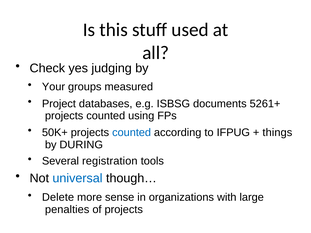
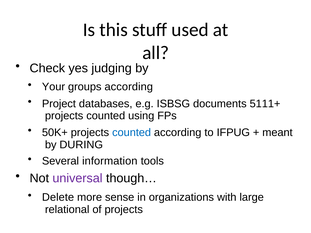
groups measured: measured -> according
5261+: 5261+ -> 5111+
things: things -> meant
registration: registration -> information
universal colour: blue -> purple
penalties: penalties -> relational
